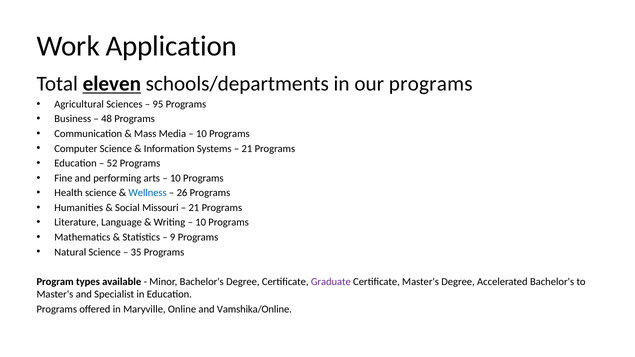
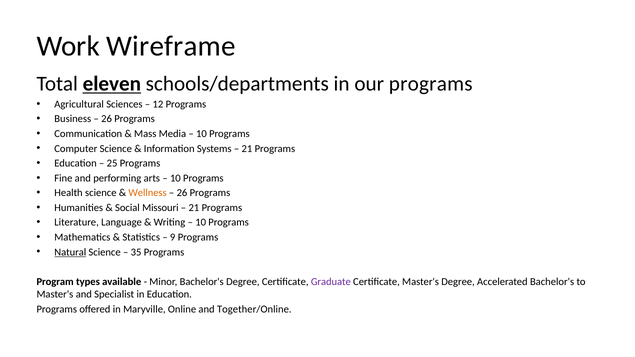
Application: Application -> Wireframe
95: 95 -> 12
48 at (107, 119): 48 -> 26
52: 52 -> 25
Wellness colour: blue -> orange
Natural underline: none -> present
Vamshika/Online: Vamshika/Online -> Together/Online
